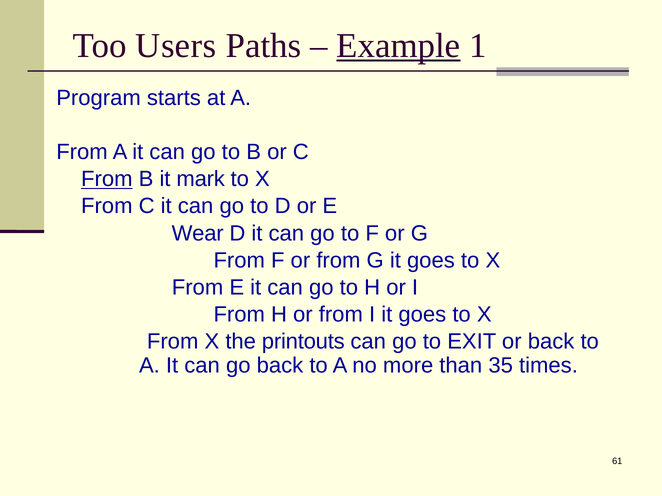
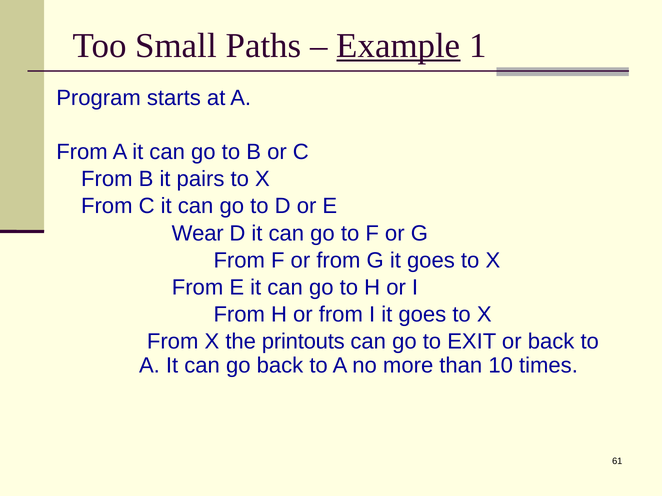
Users: Users -> Small
From at (107, 179) underline: present -> none
mark: mark -> pairs
35: 35 -> 10
